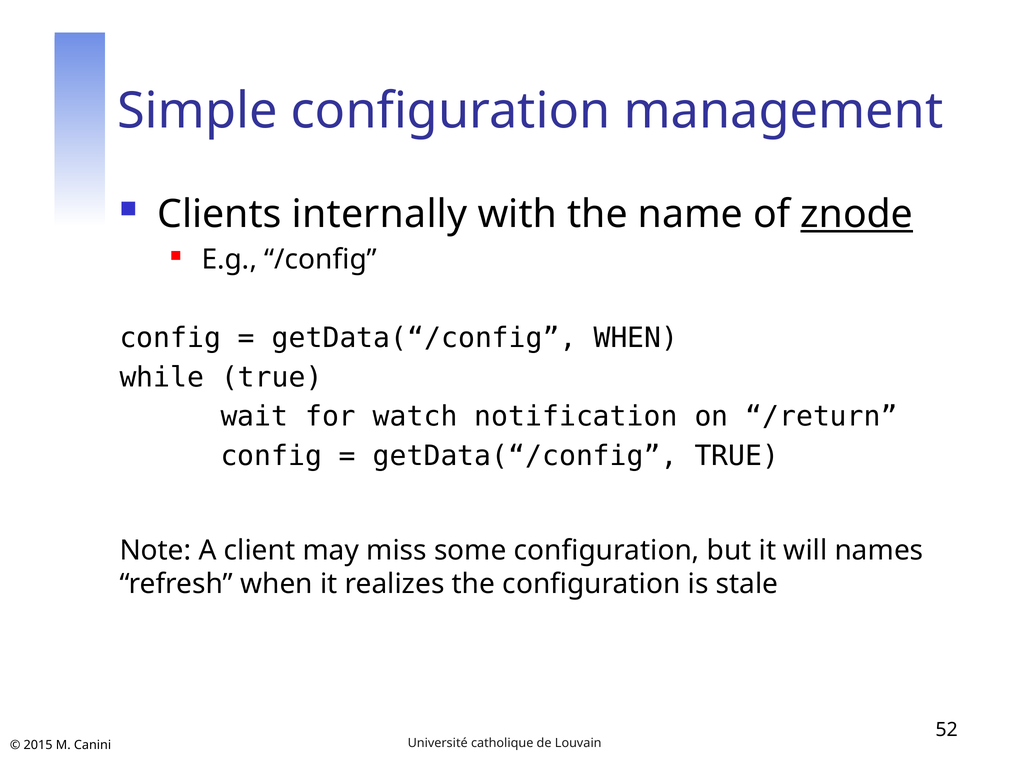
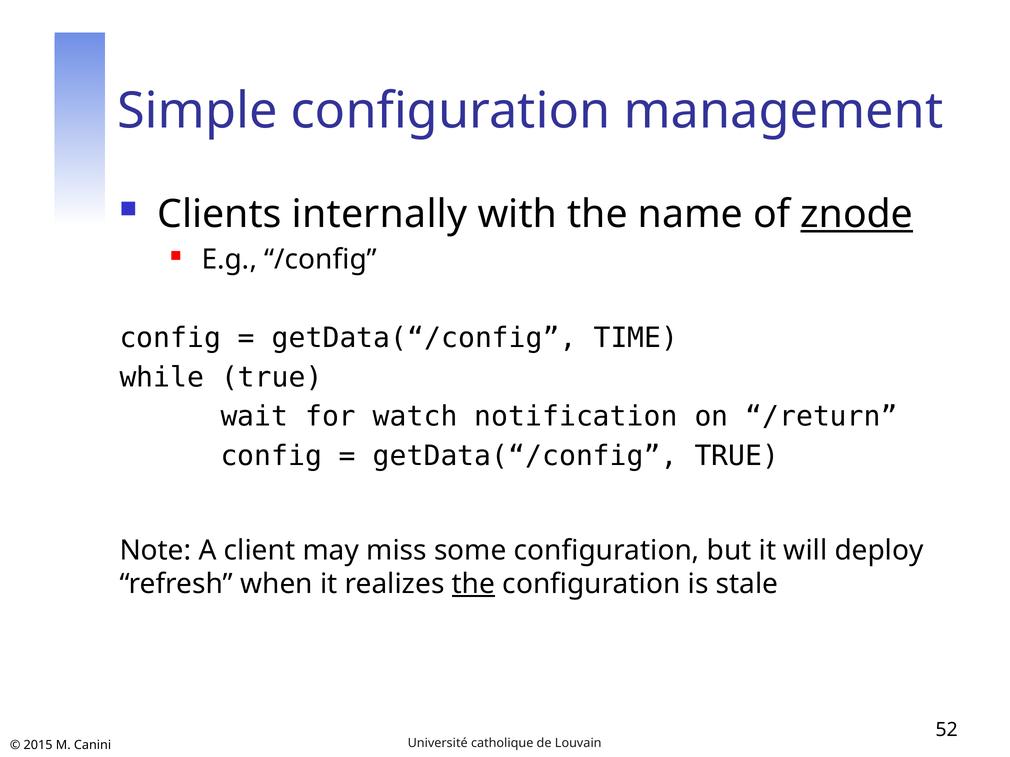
getData(“/config WHEN: WHEN -> TIME
names: names -> deploy
the at (473, 584) underline: none -> present
